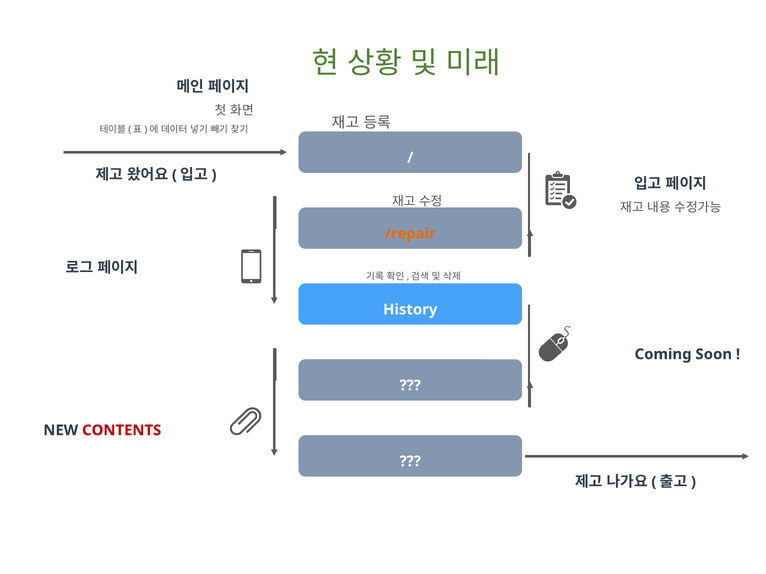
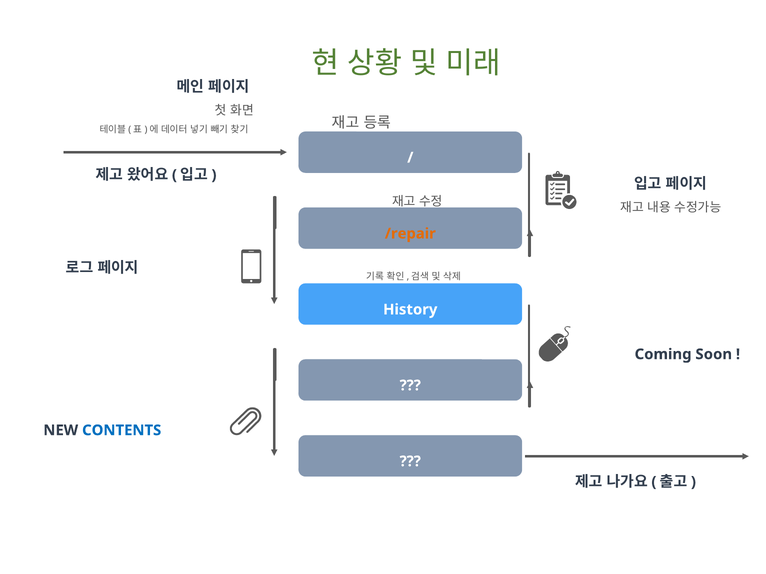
CONTENTS colour: red -> blue
